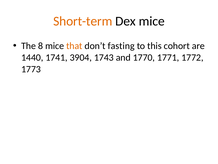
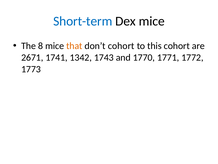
Short-term colour: orange -> blue
don’t fasting: fasting -> cohort
1440: 1440 -> 2671
3904: 3904 -> 1342
